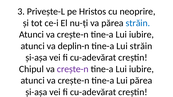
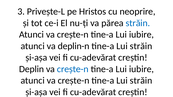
Chipul: Chipul -> Deplin
crește-n at (73, 69) colour: purple -> blue
crește-n tine-a Lui părea: părea -> străin
